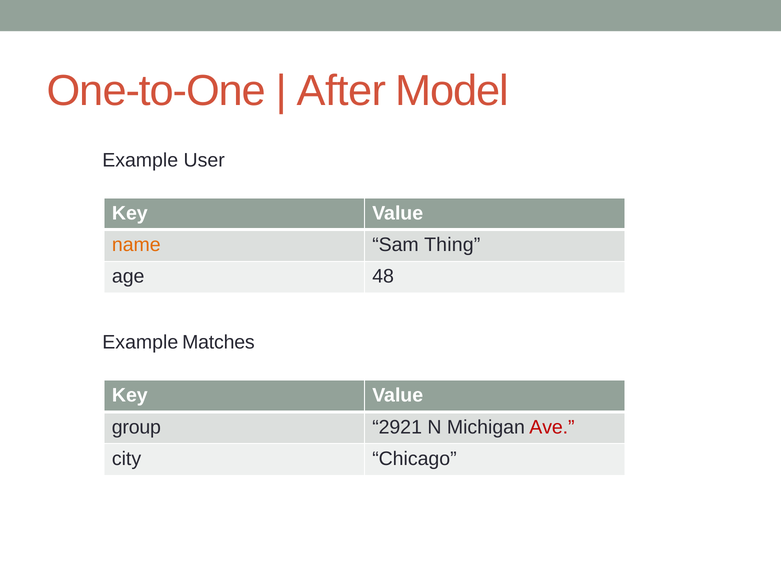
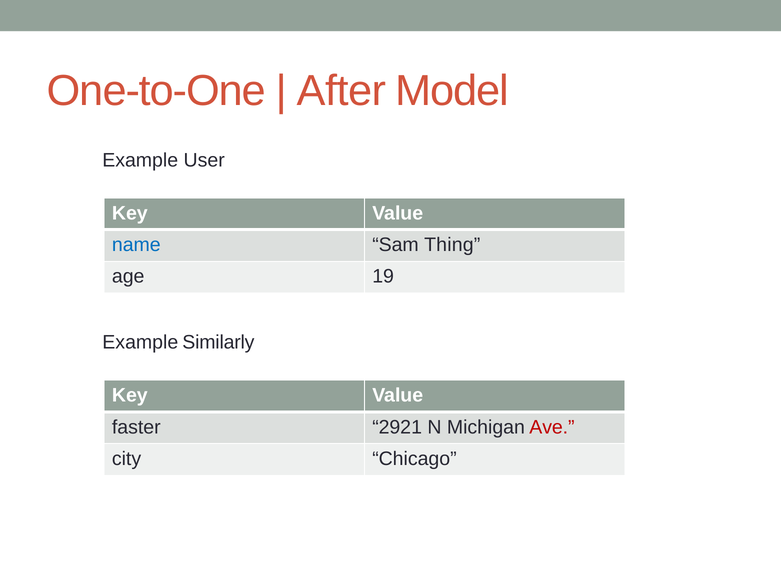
name colour: orange -> blue
48: 48 -> 19
Matches: Matches -> Similarly
group: group -> faster
